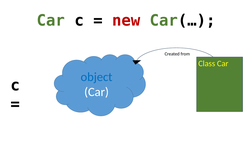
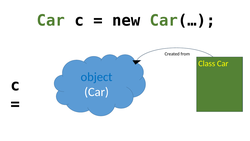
new colour: red -> black
